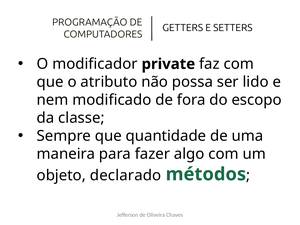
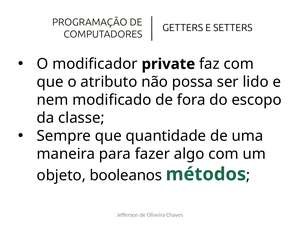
declarado: declarado -> booleanos
